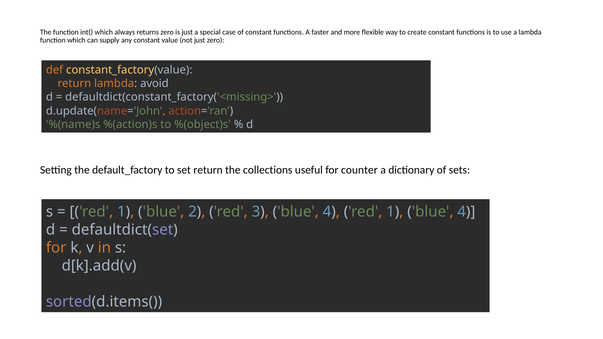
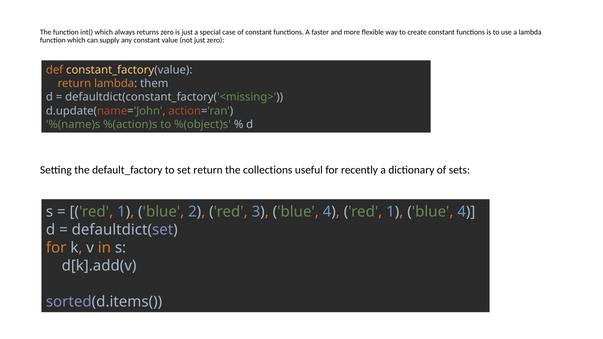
avoid: avoid -> them
counter: counter -> recently
